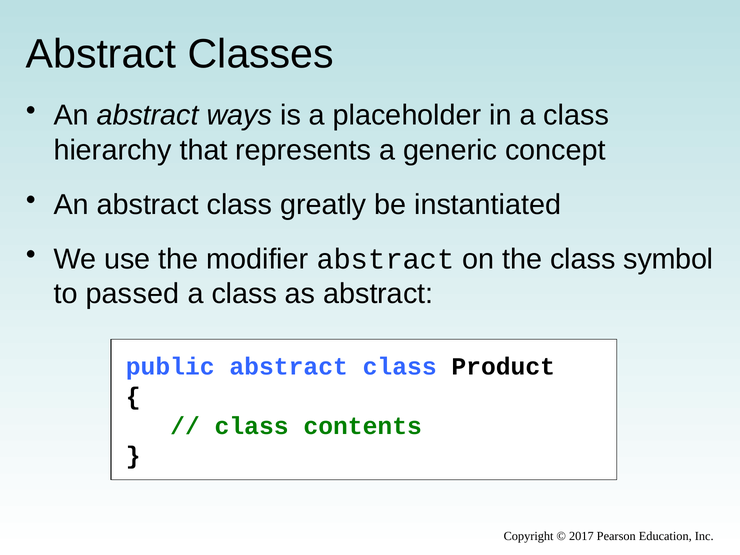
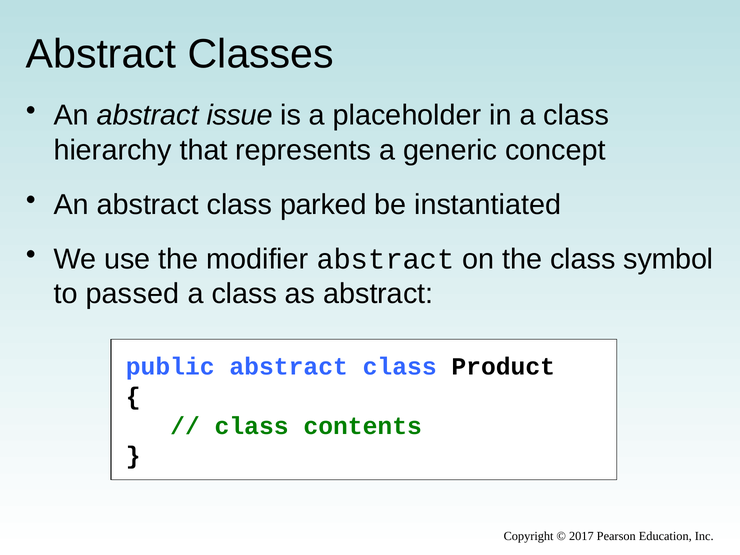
ways: ways -> issue
greatly: greatly -> parked
